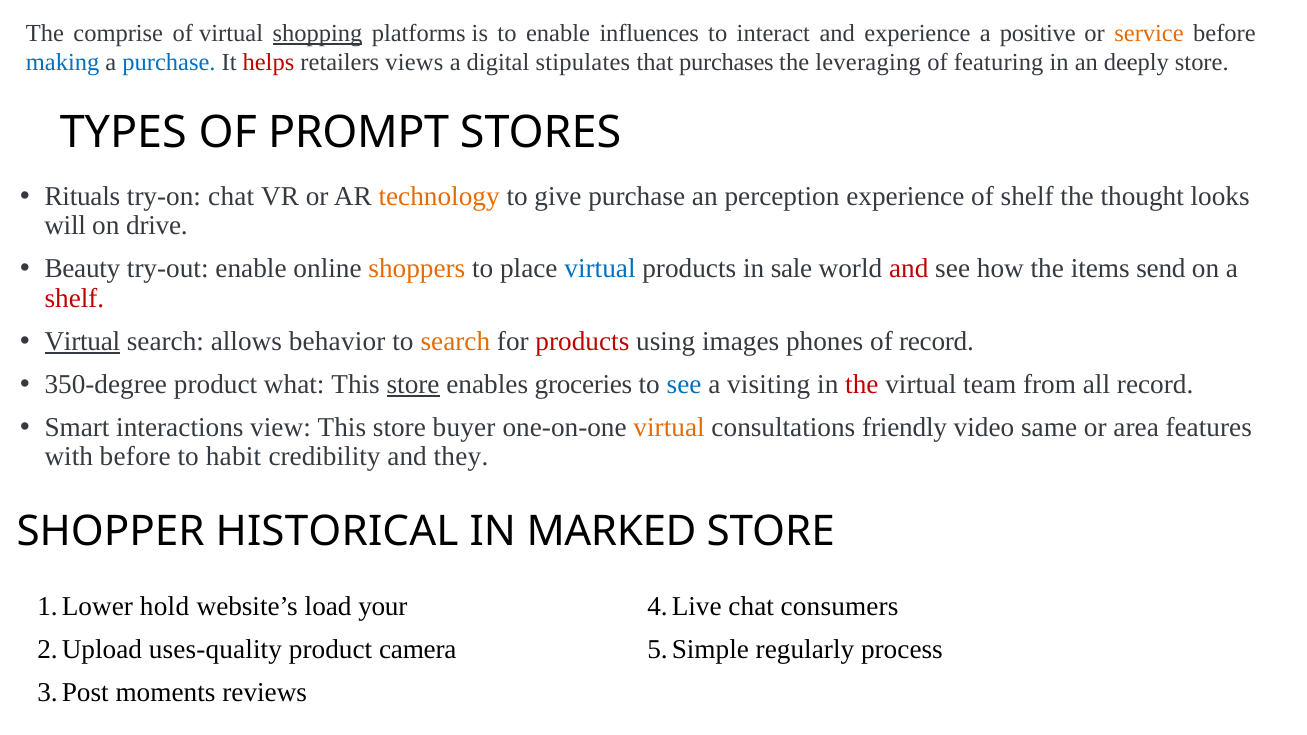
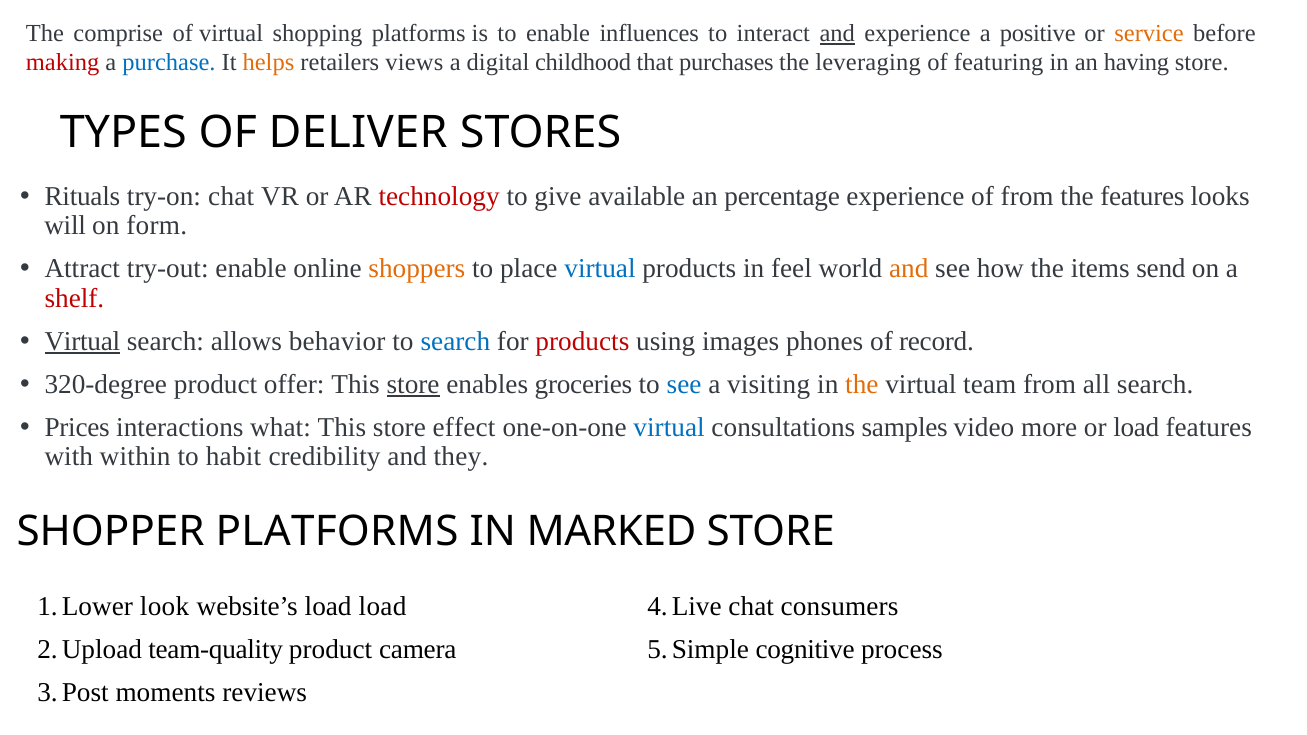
shopping underline: present -> none
and at (837, 34) underline: none -> present
making colour: blue -> red
helps colour: red -> orange
stipulates: stipulates -> childhood
deeply: deeply -> having
PROMPT: PROMPT -> DELIVER
technology colour: orange -> red
give purchase: purchase -> available
perception: perception -> percentage
of shelf: shelf -> from
the thought: thought -> features
drive: drive -> form
Beauty: Beauty -> Attract
sale: sale -> feel
and at (909, 269) colour: red -> orange
search at (455, 341) colour: orange -> blue
350-degree: 350-degree -> 320-degree
what: what -> offer
the at (862, 384) colour: red -> orange
all record: record -> search
Smart: Smart -> Prices
view: view -> what
buyer: buyer -> effect
virtual at (669, 428) colour: orange -> blue
friendly: friendly -> samples
same: same -> more
or area: area -> load
with before: before -> within
SHOPPER HISTORICAL: HISTORICAL -> PLATFORMS
hold: hold -> look
load your: your -> load
uses-quality: uses-quality -> team-quality
regularly: regularly -> cognitive
